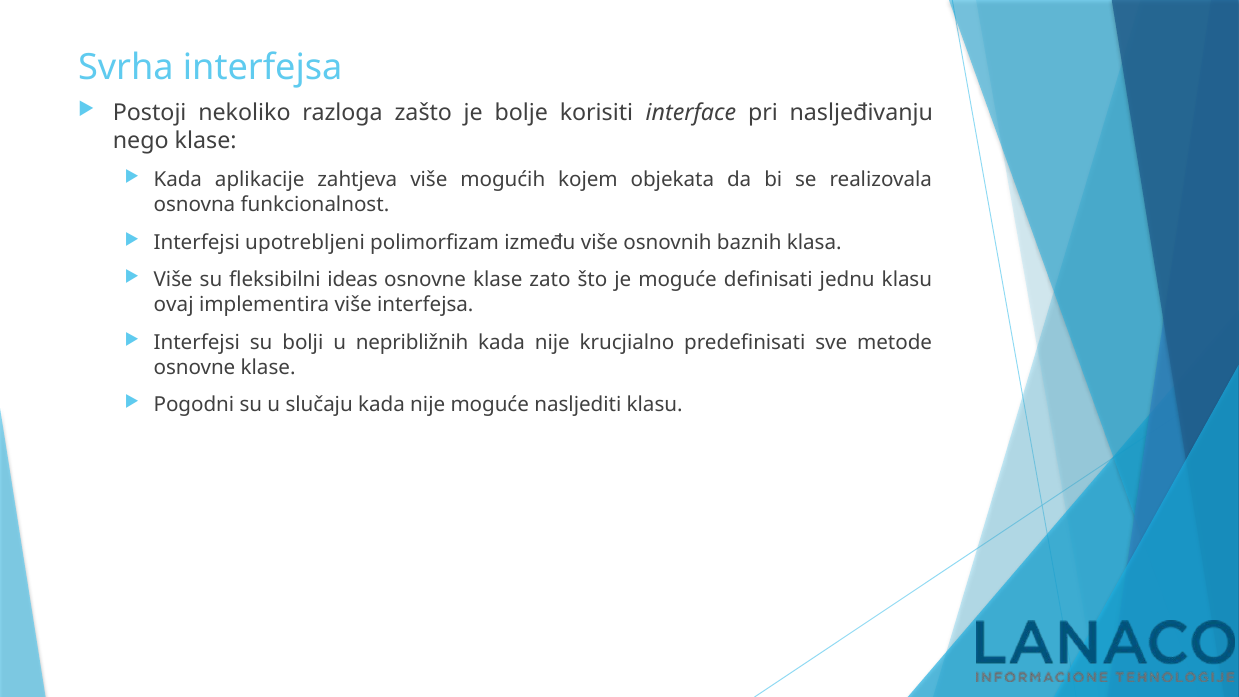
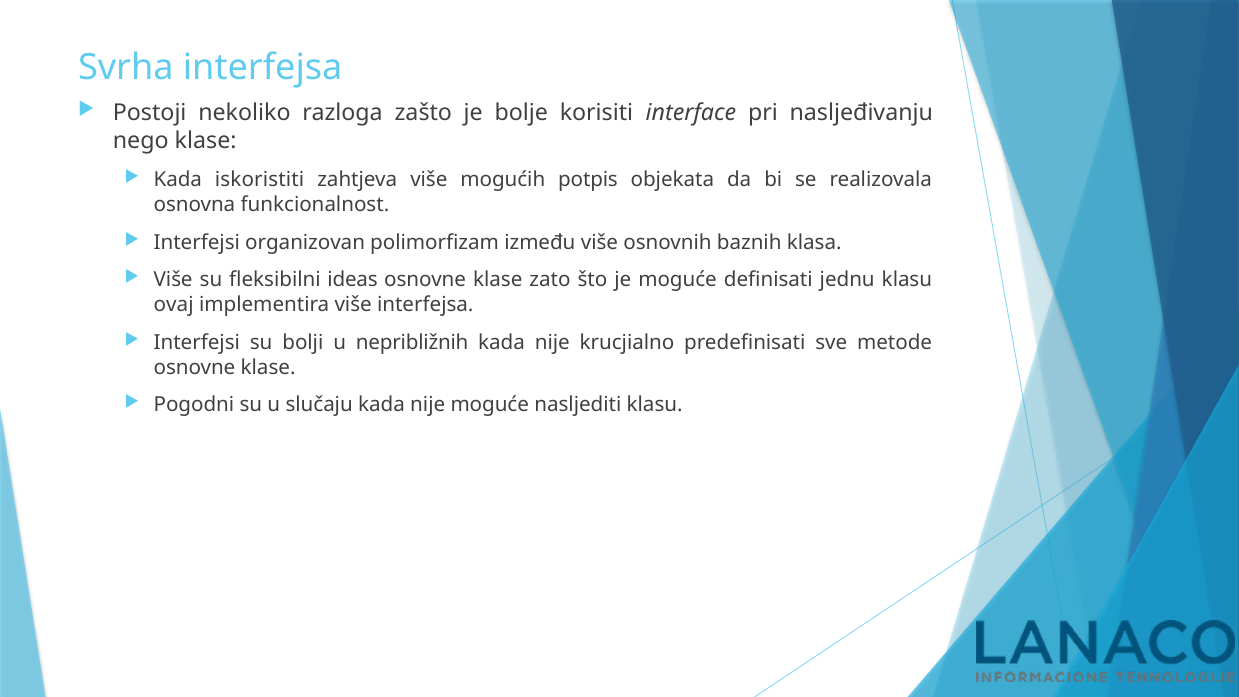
aplikacije: aplikacije -> iskoristiti
kojem: kojem -> potpis
upotrebljeni: upotrebljeni -> organizovan
